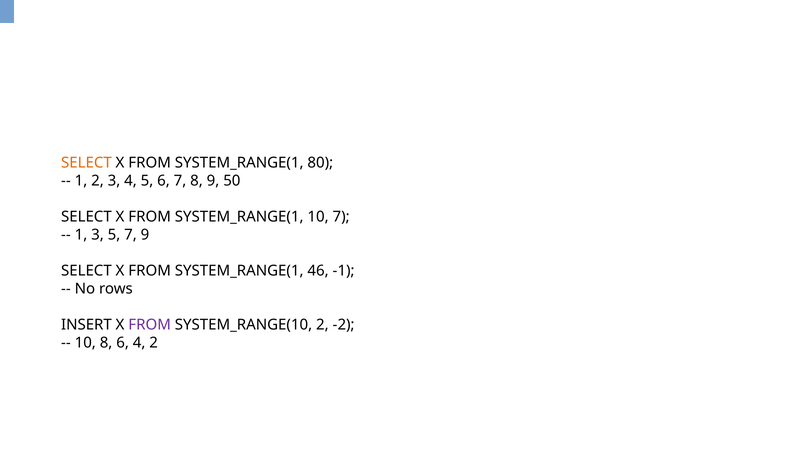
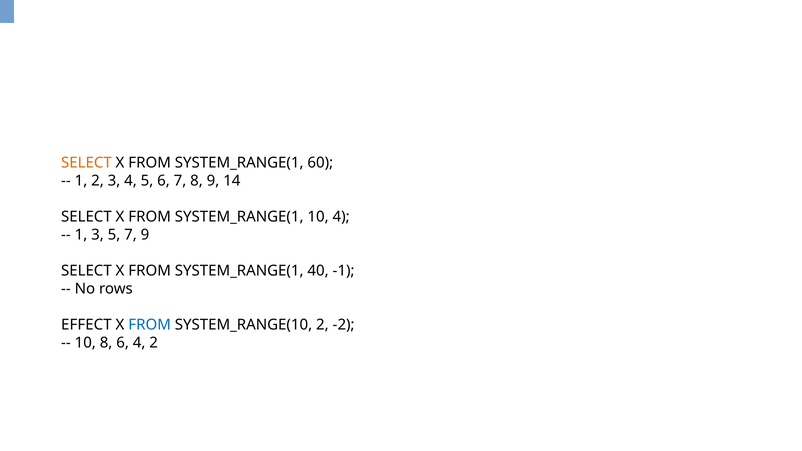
80: 80 -> 60
50: 50 -> 14
10 7: 7 -> 4
46: 46 -> 40
INSERT: INSERT -> EFFECT
FROM at (150, 325) colour: purple -> blue
